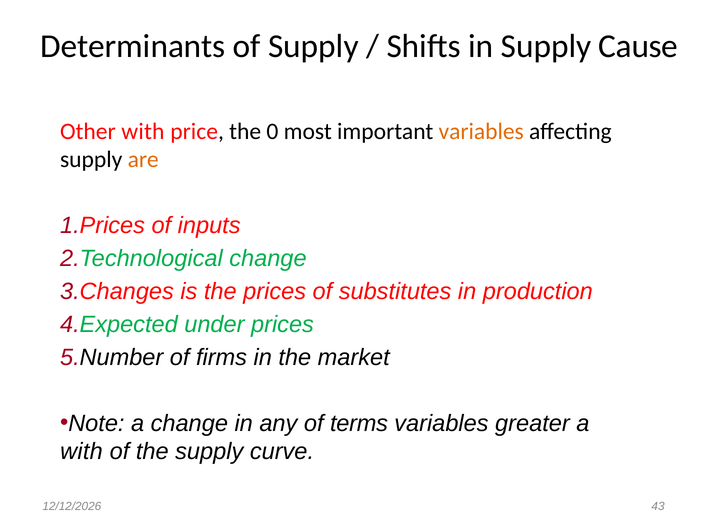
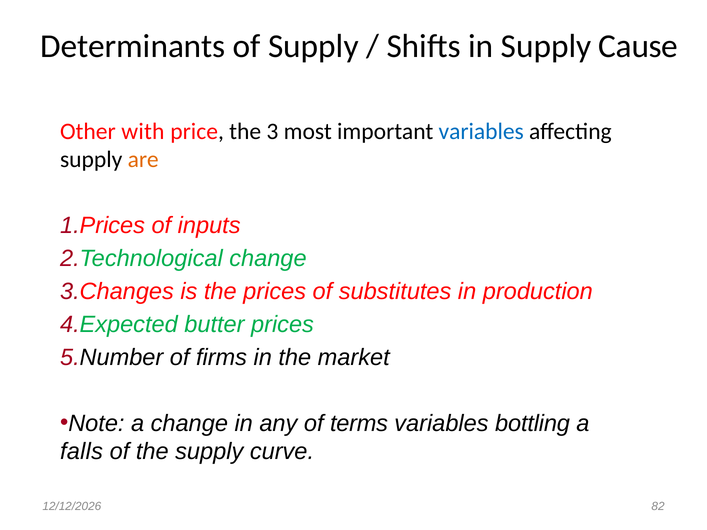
0: 0 -> 3
variables at (481, 131) colour: orange -> blue
under: under -> butter
greater: greater -> bottling
with at (82, 452): with -> falls
43: 43 -> 82
